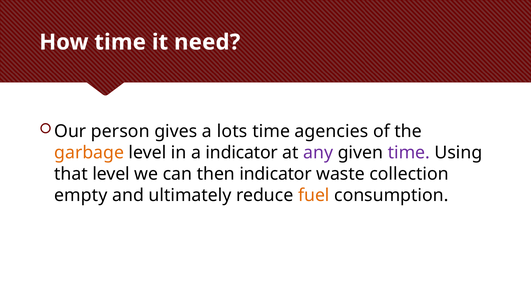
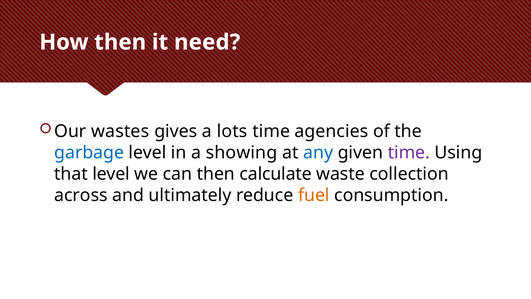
How time: time -> then
person: person -> wastes
garbage colour: orange -> blue
a indicator: indicator -> showing
any colour: purple -> blue
then indicator: indicator -> calculate
empty: empty -> across
